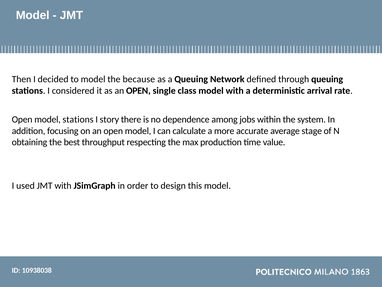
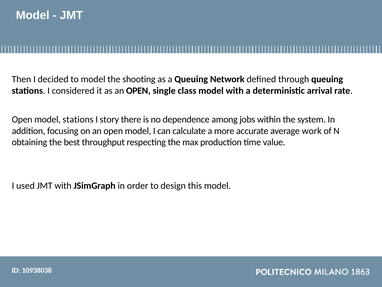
because: because -> shooting
stage: stage -> work
